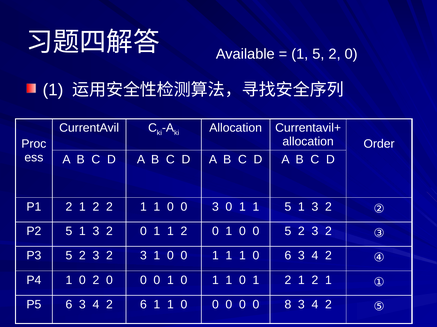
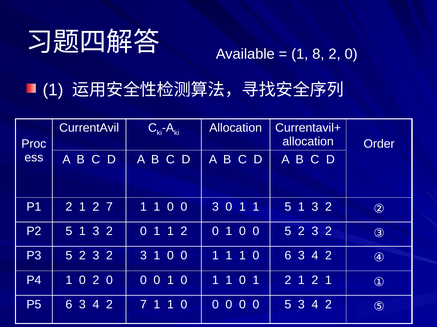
5 at (318, 54): 5 -> 8
1 2 2: 2 -> 7
4 2 6: 6 -> 7
0 0 0 8: 8 -> 5
